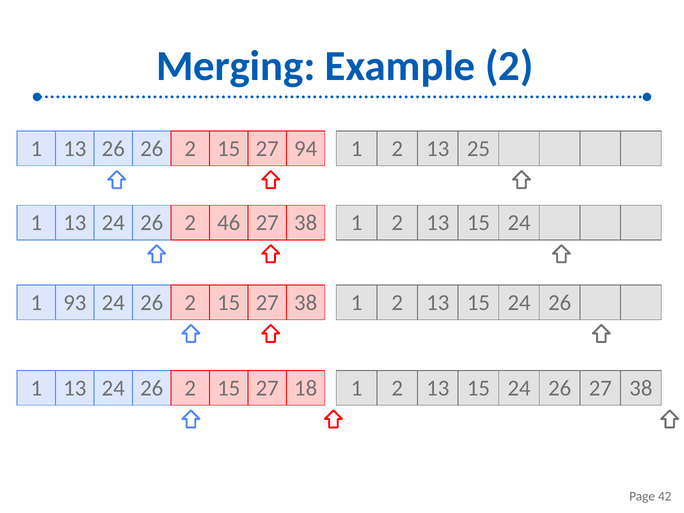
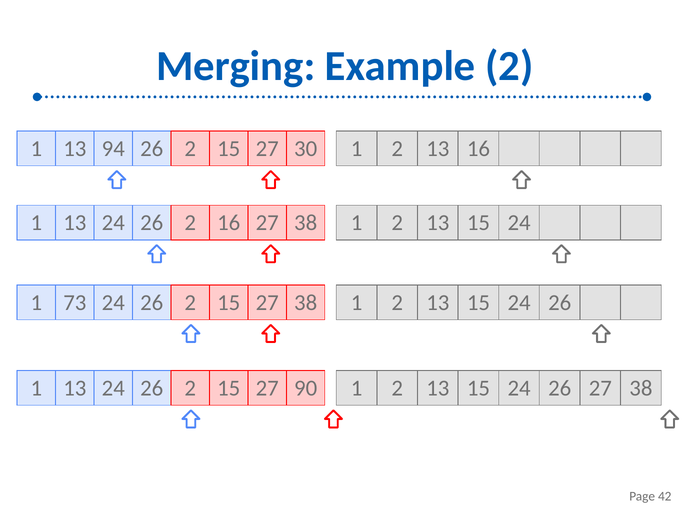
13 26: 26 -> 94
94: 94 -> 30
13 25: 25 -> 16
2 46: 46 -> 16
93: 93 -> 73
18: 18 -> 90
